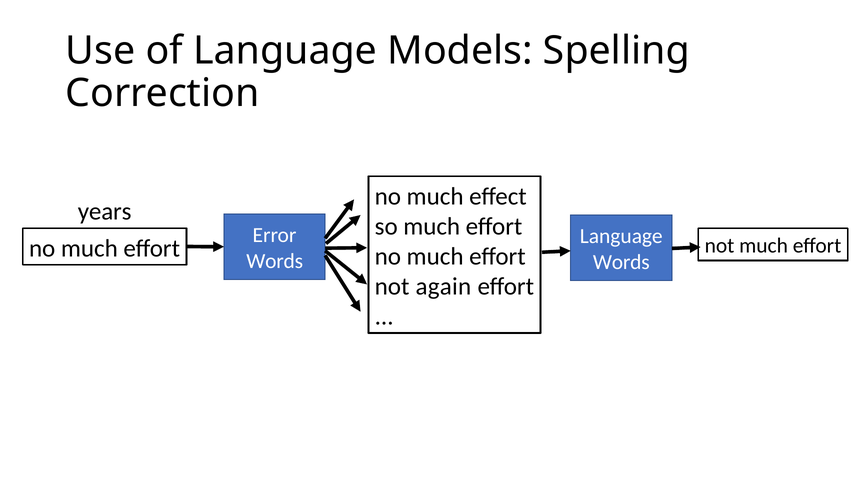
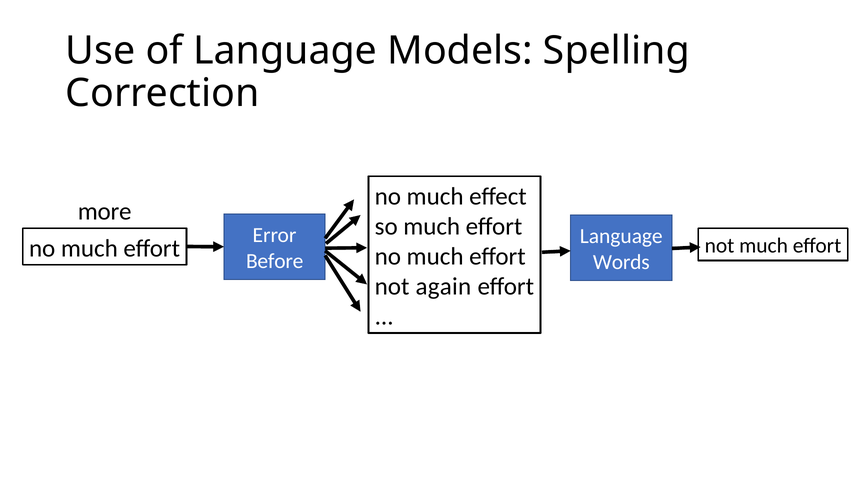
years: years -> more
Words at (275, 261): Words -> Before
